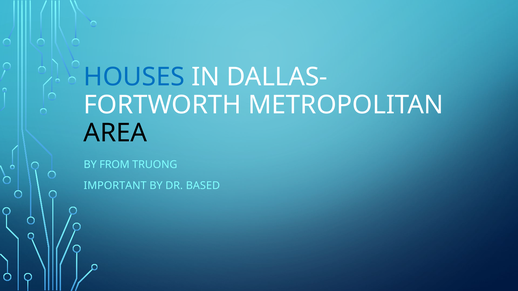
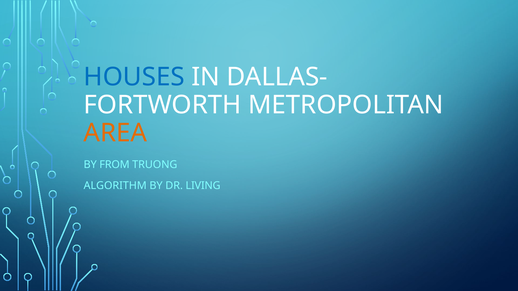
AREA colour: black -> orange
IMPORTANT: IMPORTANT -> ALGORITHM
BASED: BASED -> LIVING
